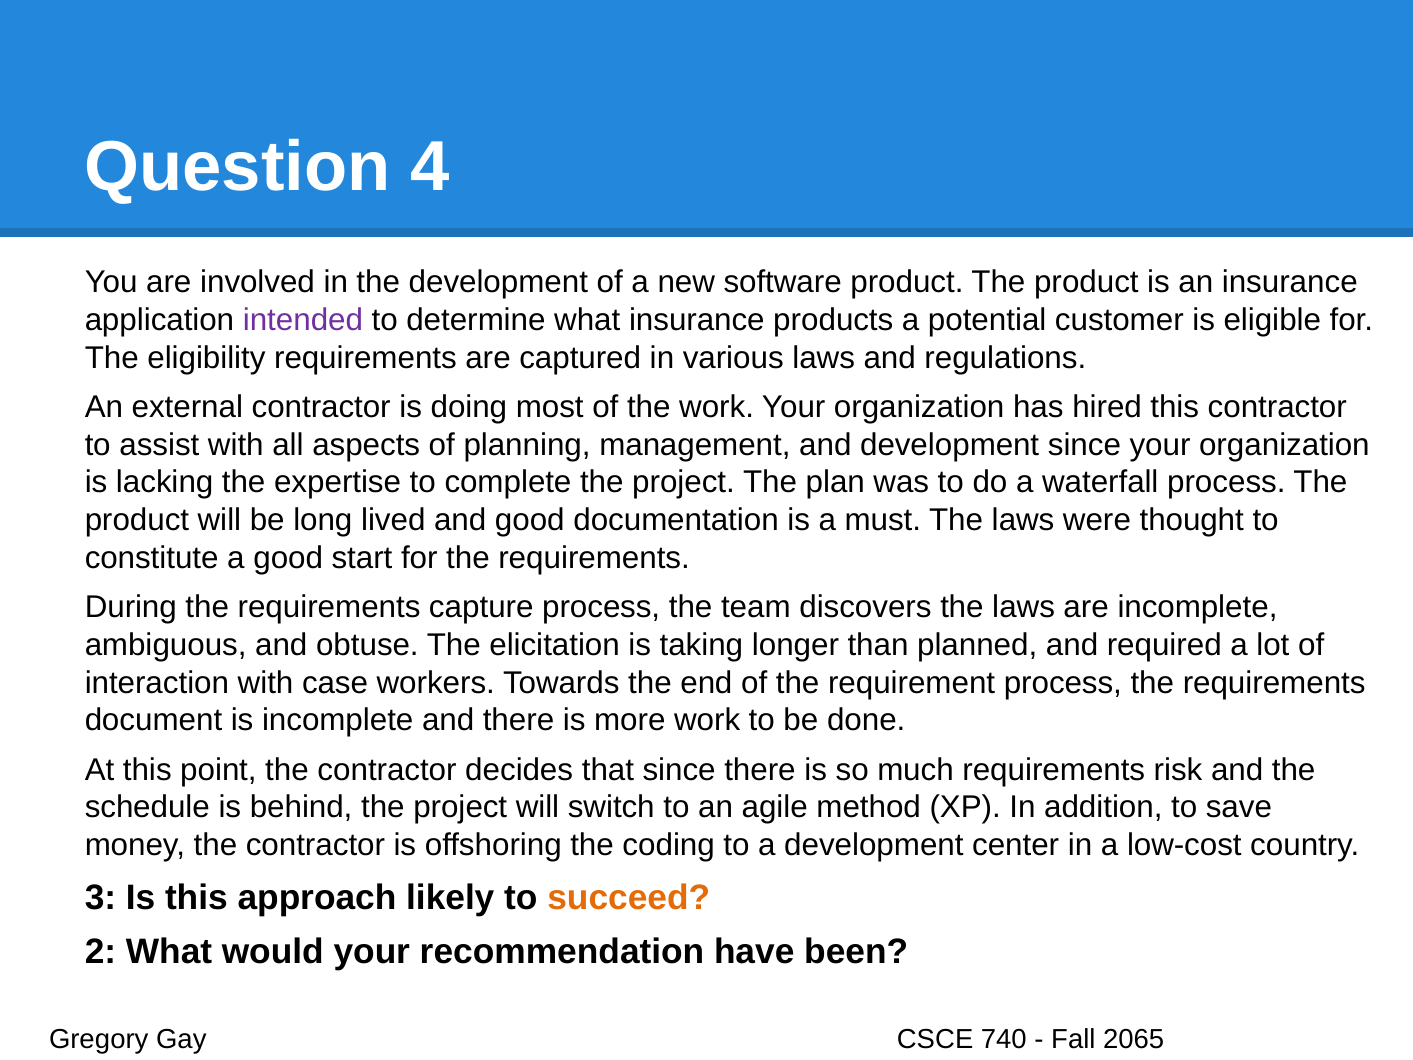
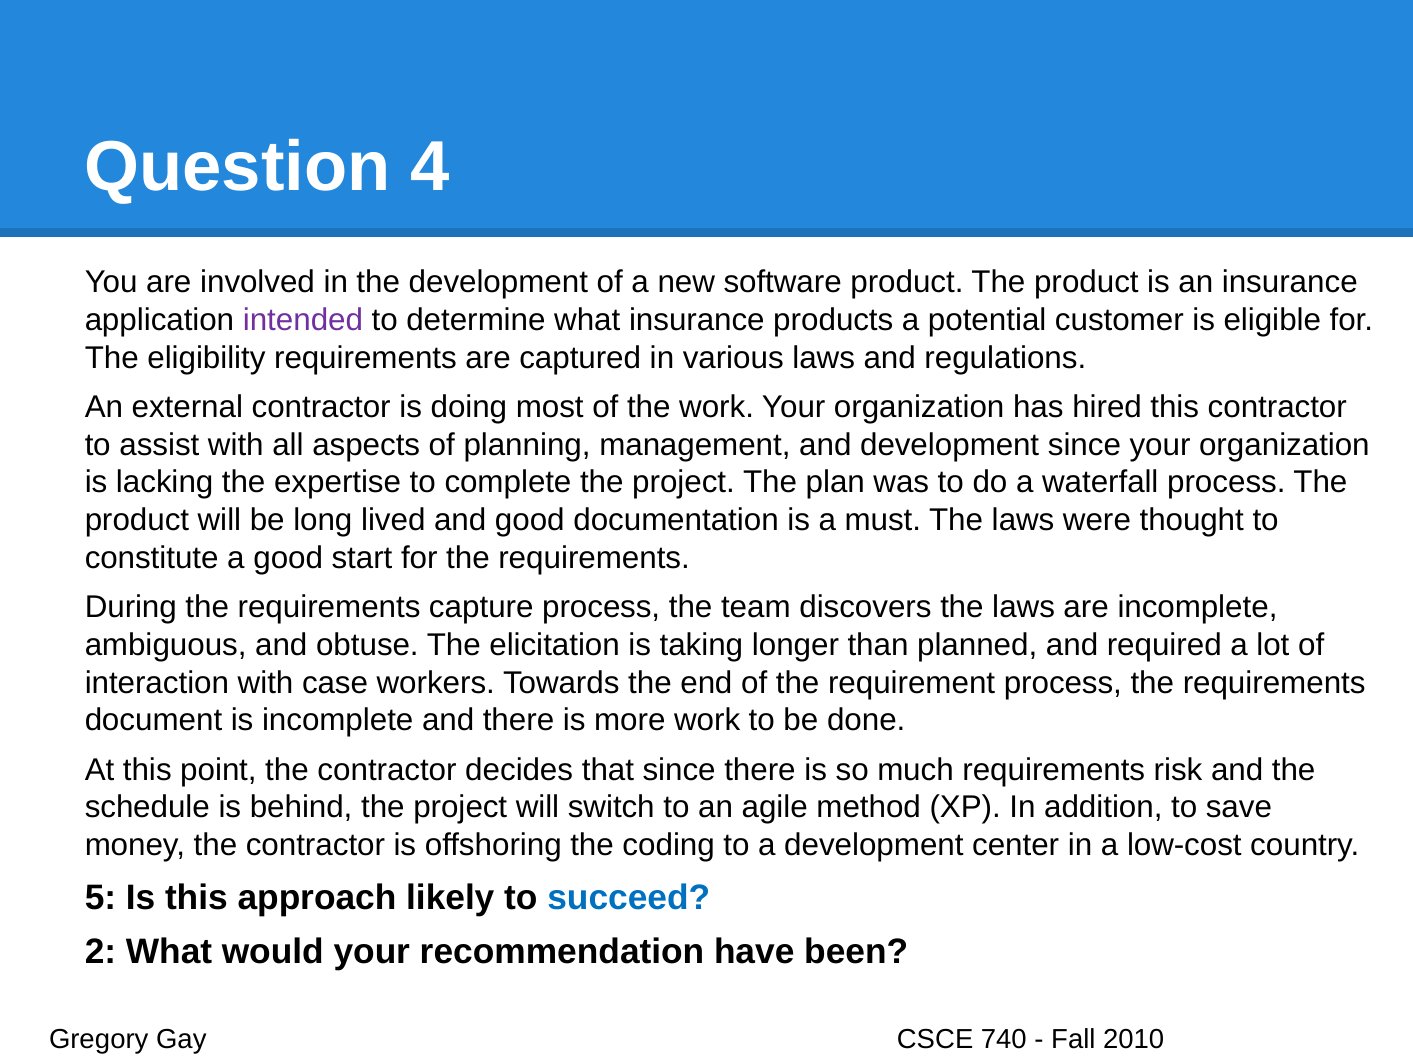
3: 3 -> 5
succeed colour: orange -> blue
2065: 2065 -> 2010
